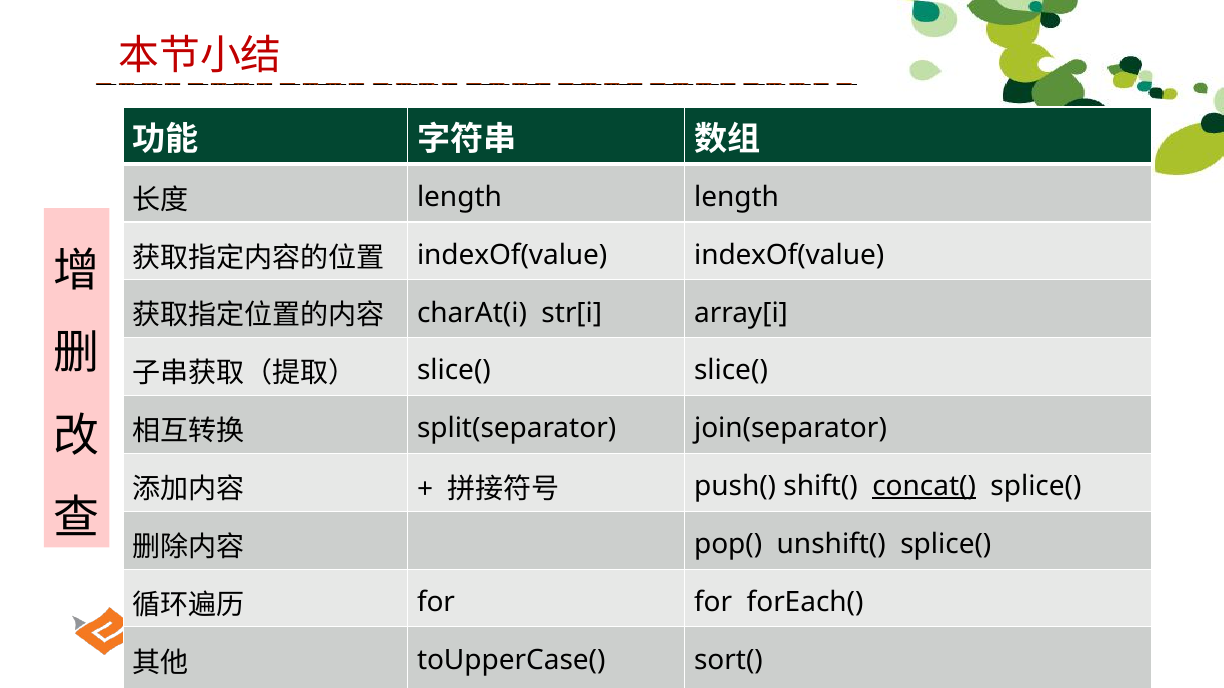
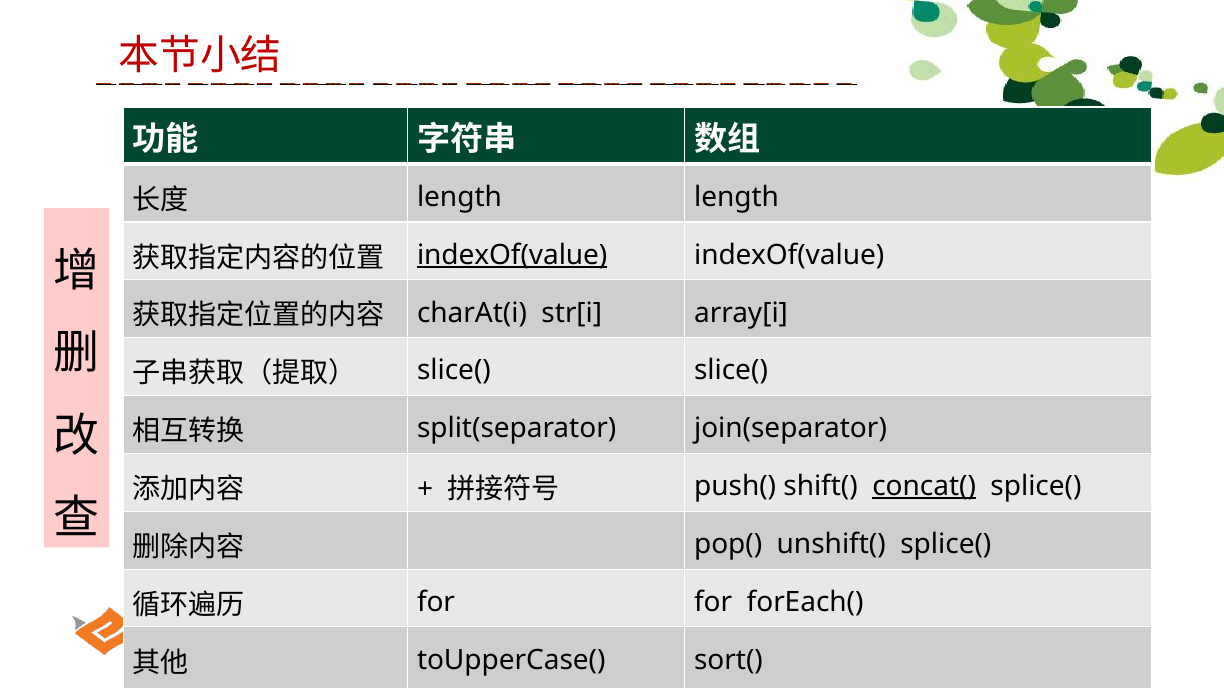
indexOf(value at (512, 255) underline: none -> present
